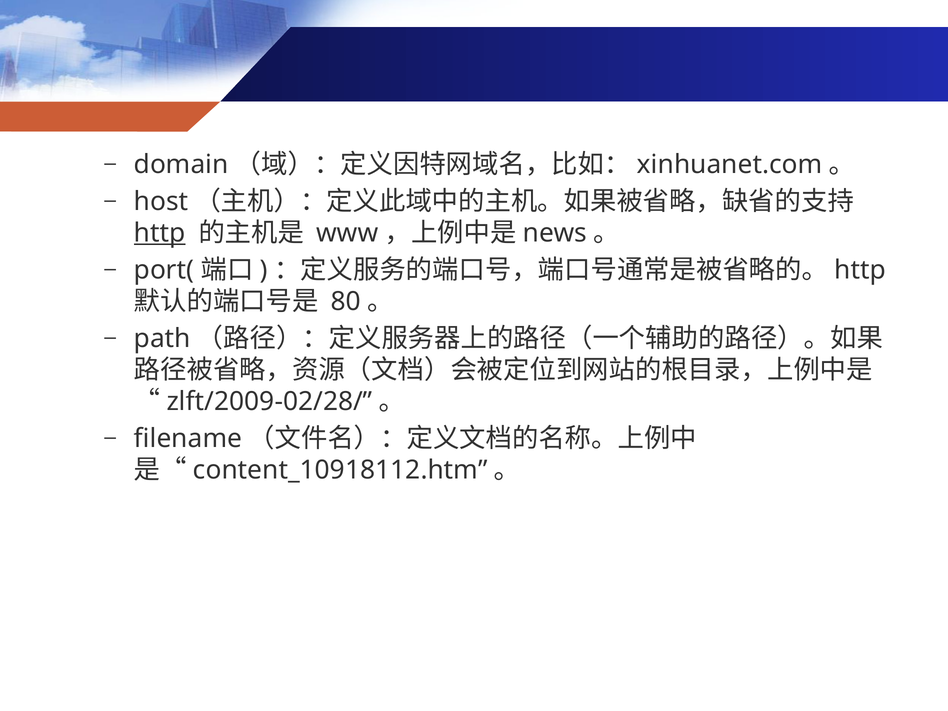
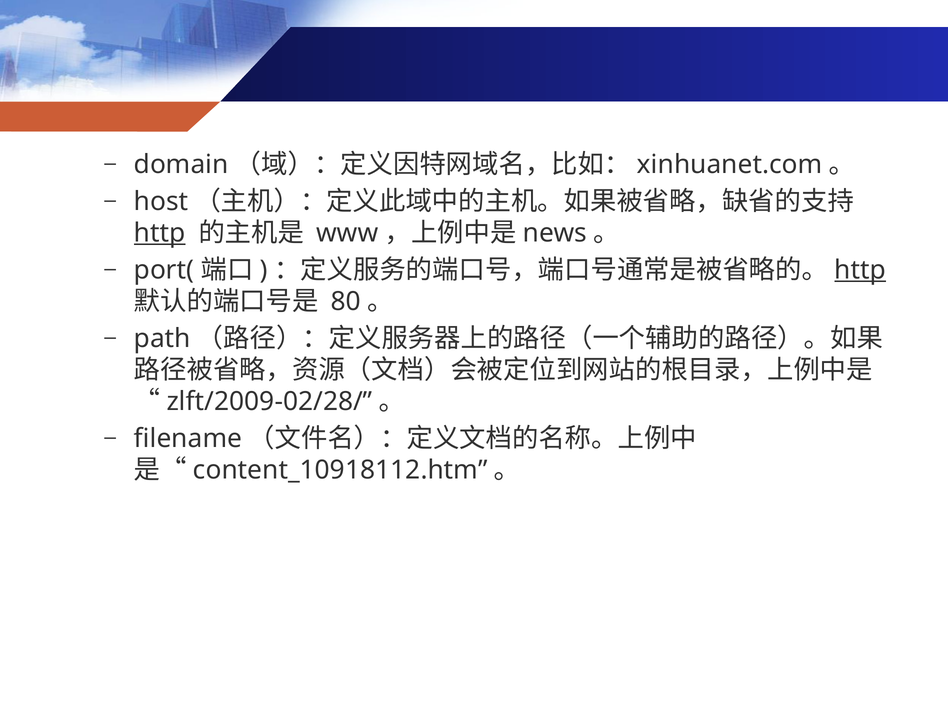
http at (860, 270) underline: none -> present
